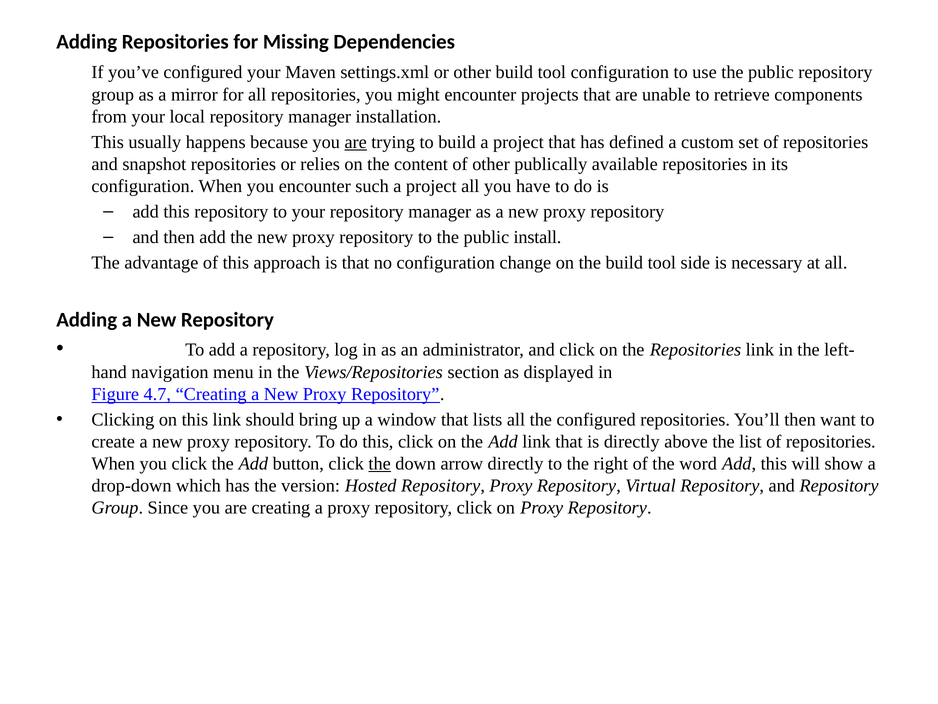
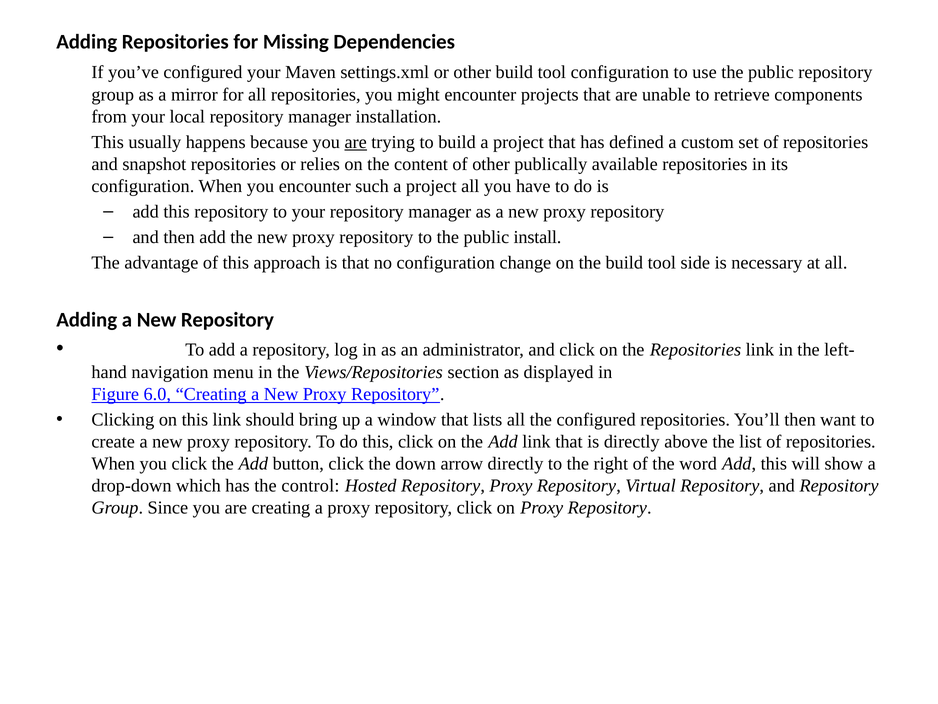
4.7: 4.7 -> 6.0
the at (380, 463) underline: present -> none
version: version -> control
